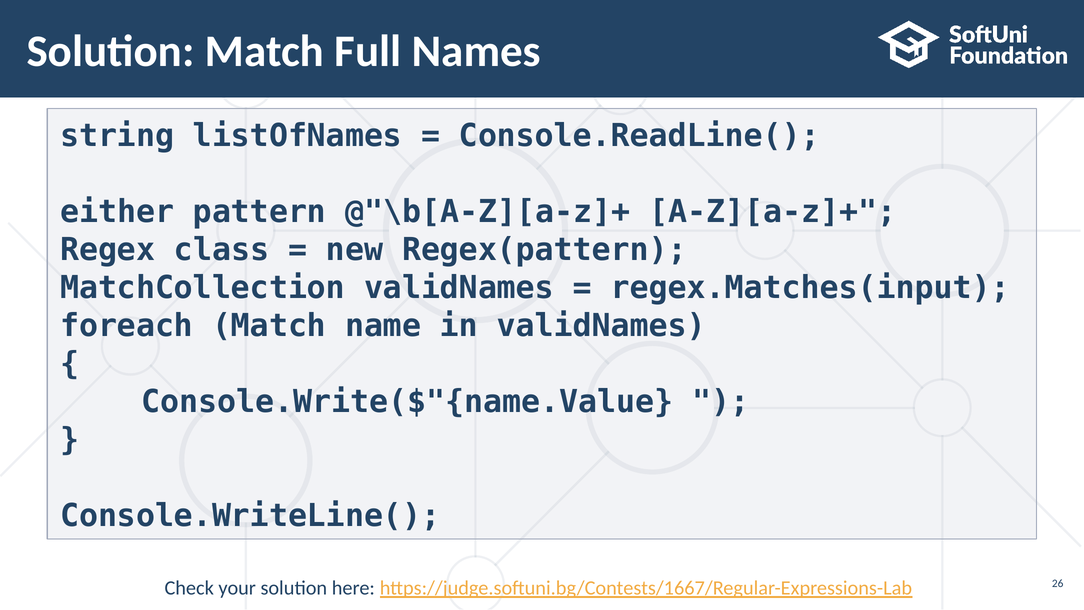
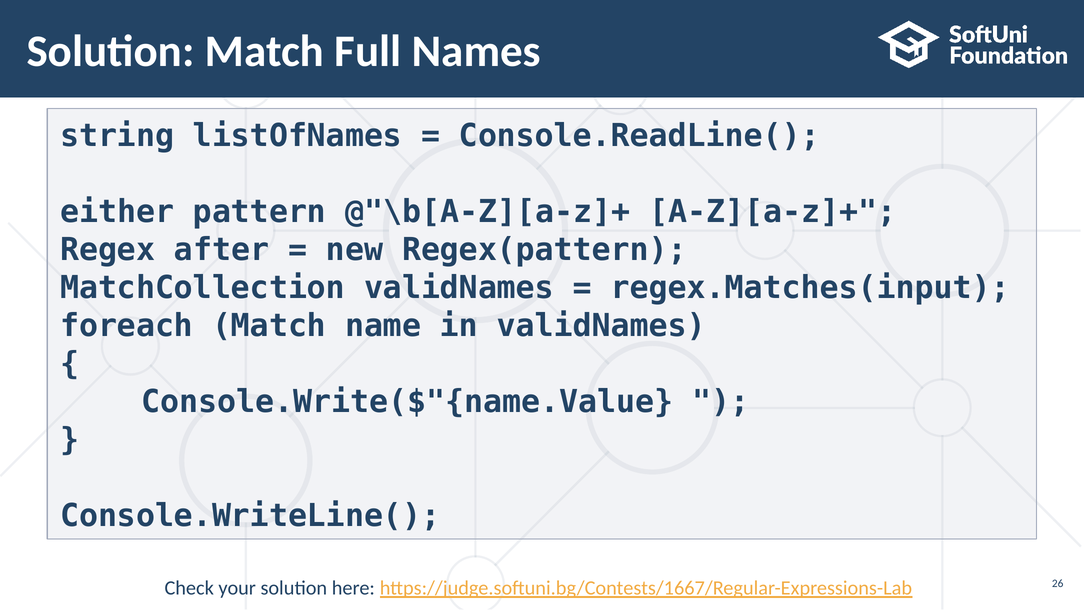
class: class -> after
